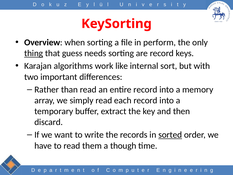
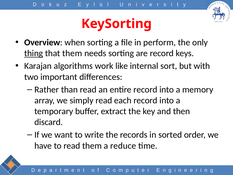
that guess: guess -> them
sorted underline: present -> none
though: though -> reduce
